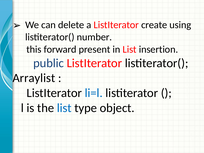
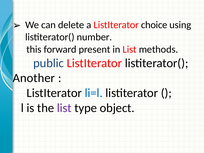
create: create -> choice
insertion: insertion -> methods
Arraylist: Arraylist -> Another
list at (64, 108) colour: blue -> purple
